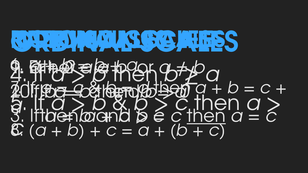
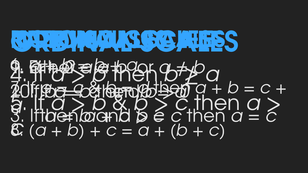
then at (206, 116) underline: present -> none
